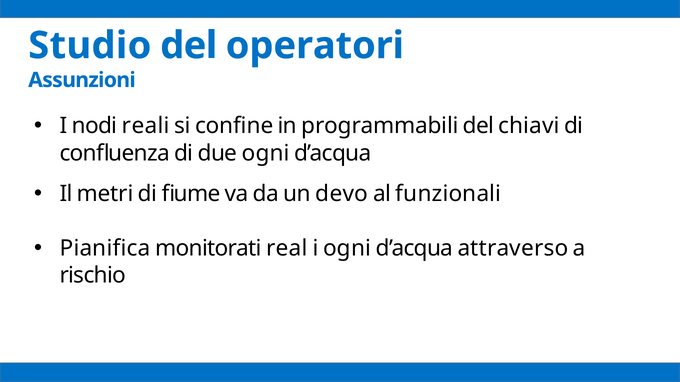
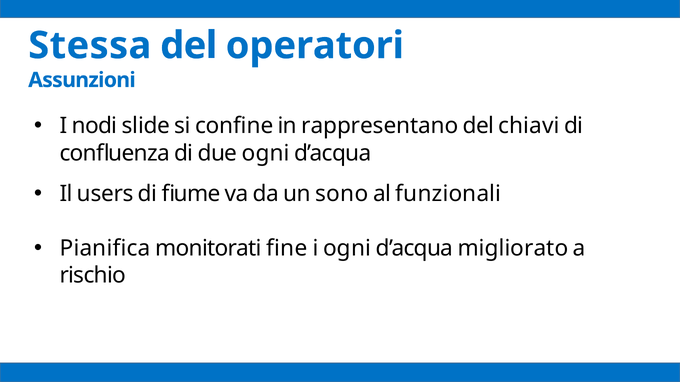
Studio: Studio -> Stessa
reali: reali -> slide
programmabili: programmabili -> rappresentano
metri: metri -> users
devo: devo -> sono
real: real -> fine
attraverso: attraverso -> migliorato
